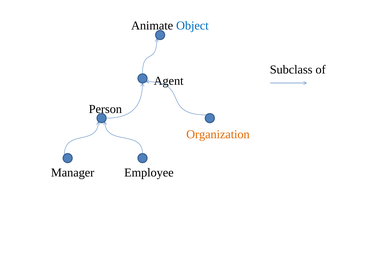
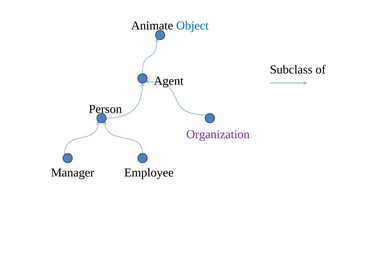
Organization colour: orange -> purple
